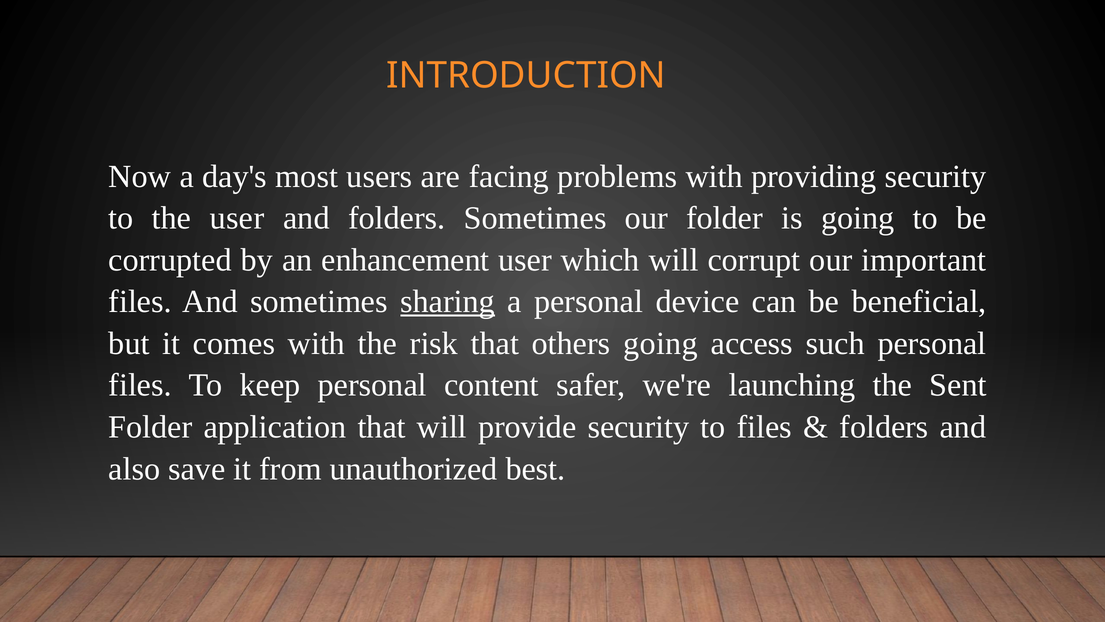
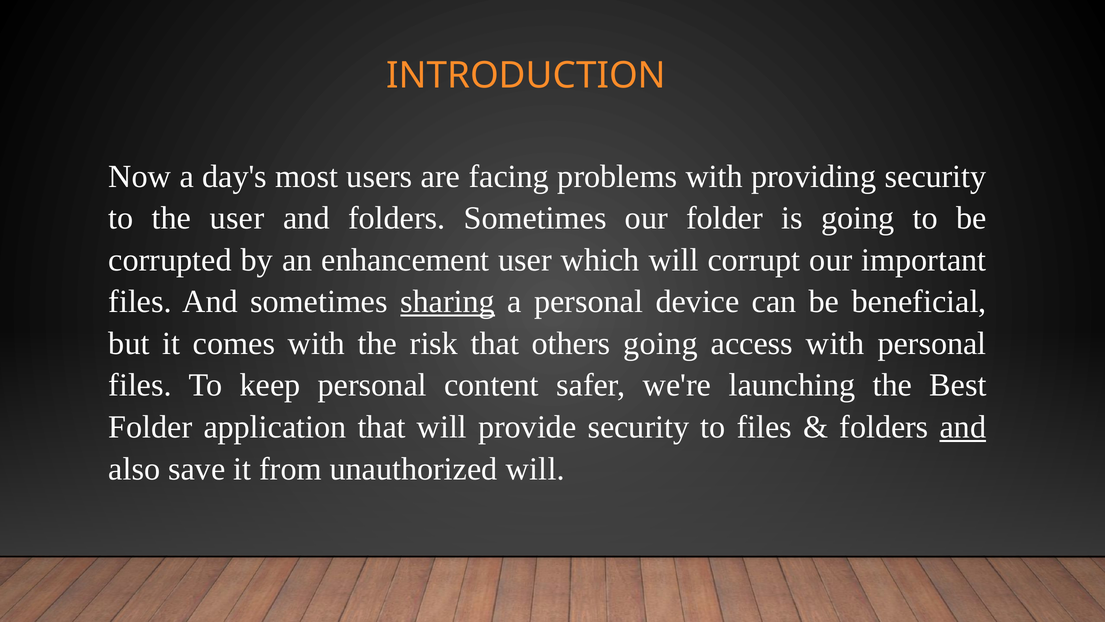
access such: such -> with
Sent: Sent -> Best
and at (963, 427) underline: none -> present
unauthorized best: best -> will
